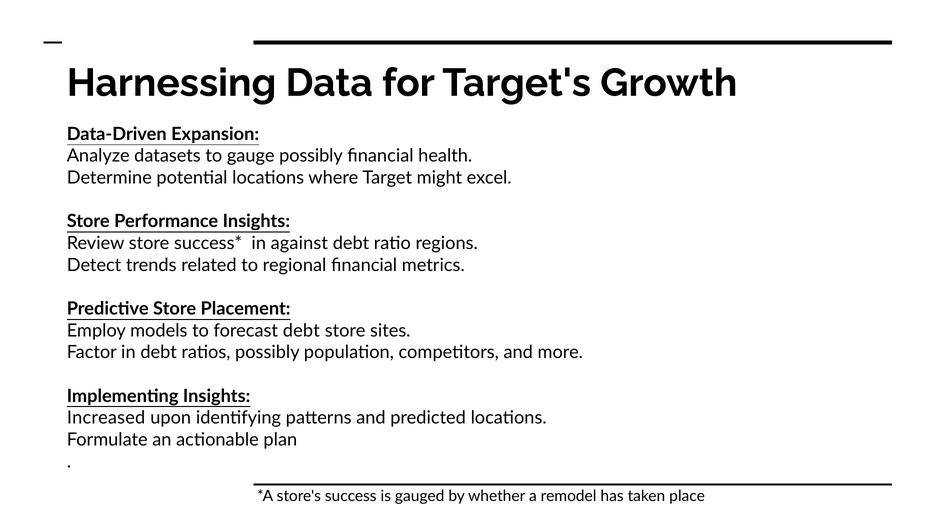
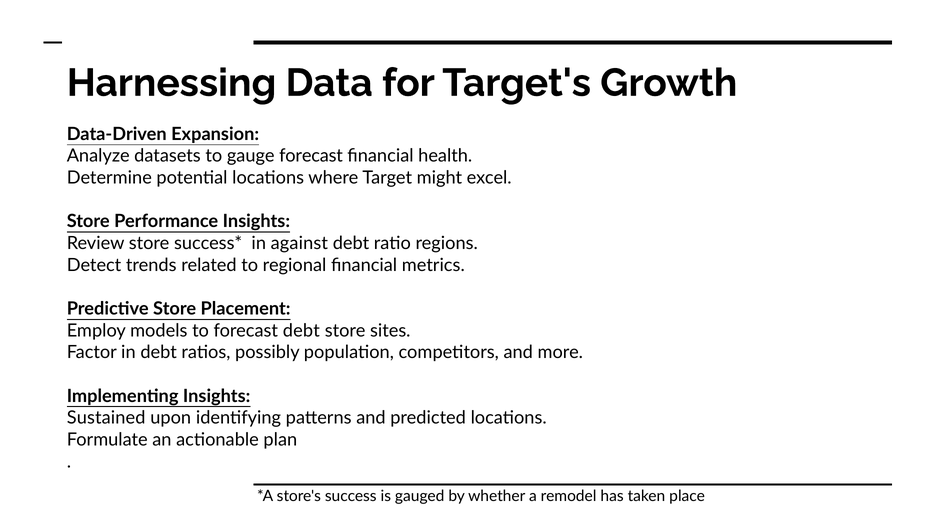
gauge possibly: possibly -> forecast
Increased: Increased -> Sustained
